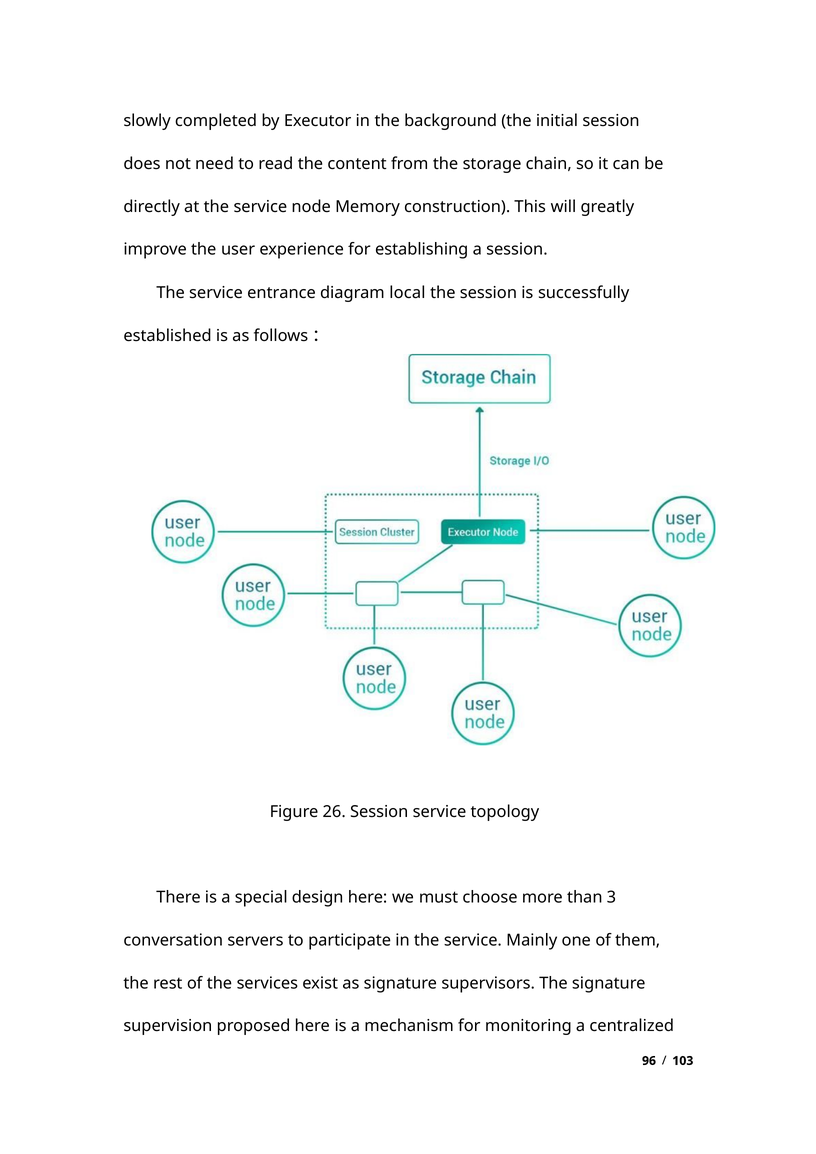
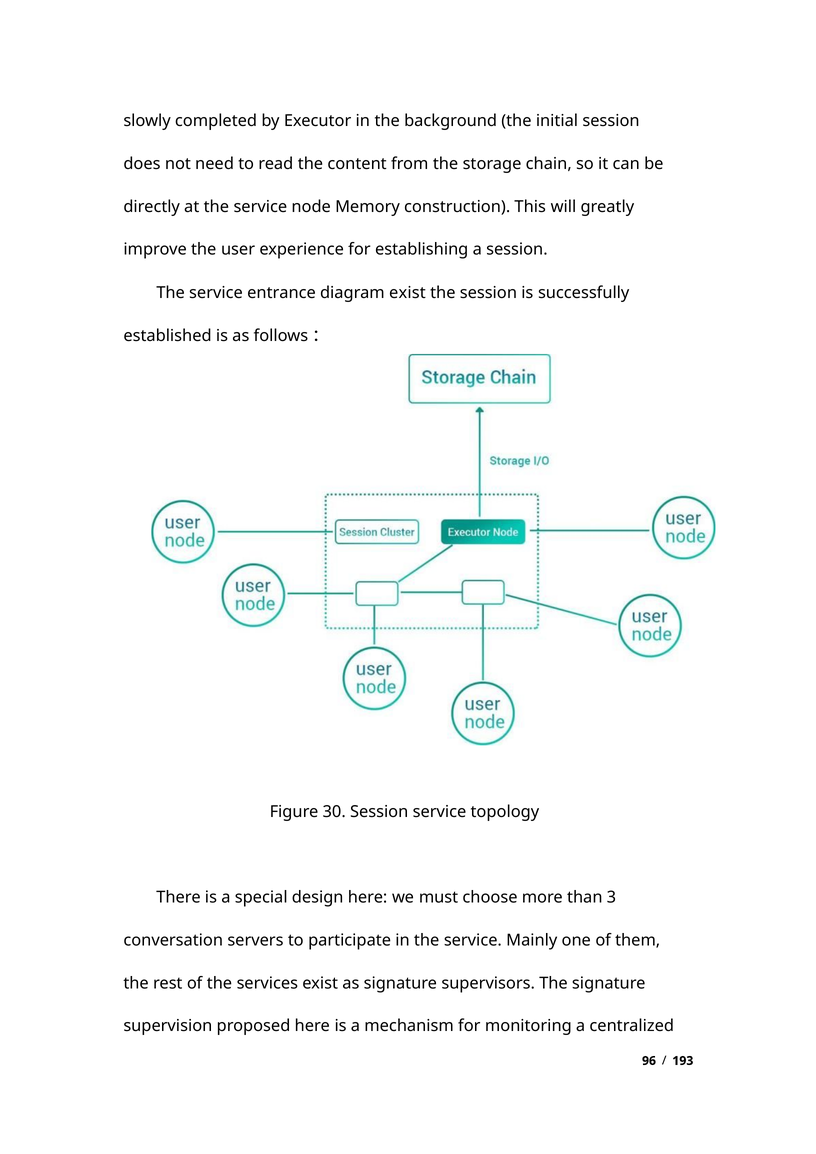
diagram local: local -> exist
26: 26 -> 30
103: 103 -> 193
